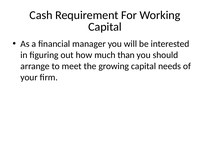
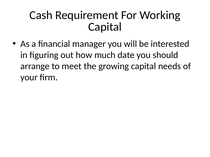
than: than -> date
